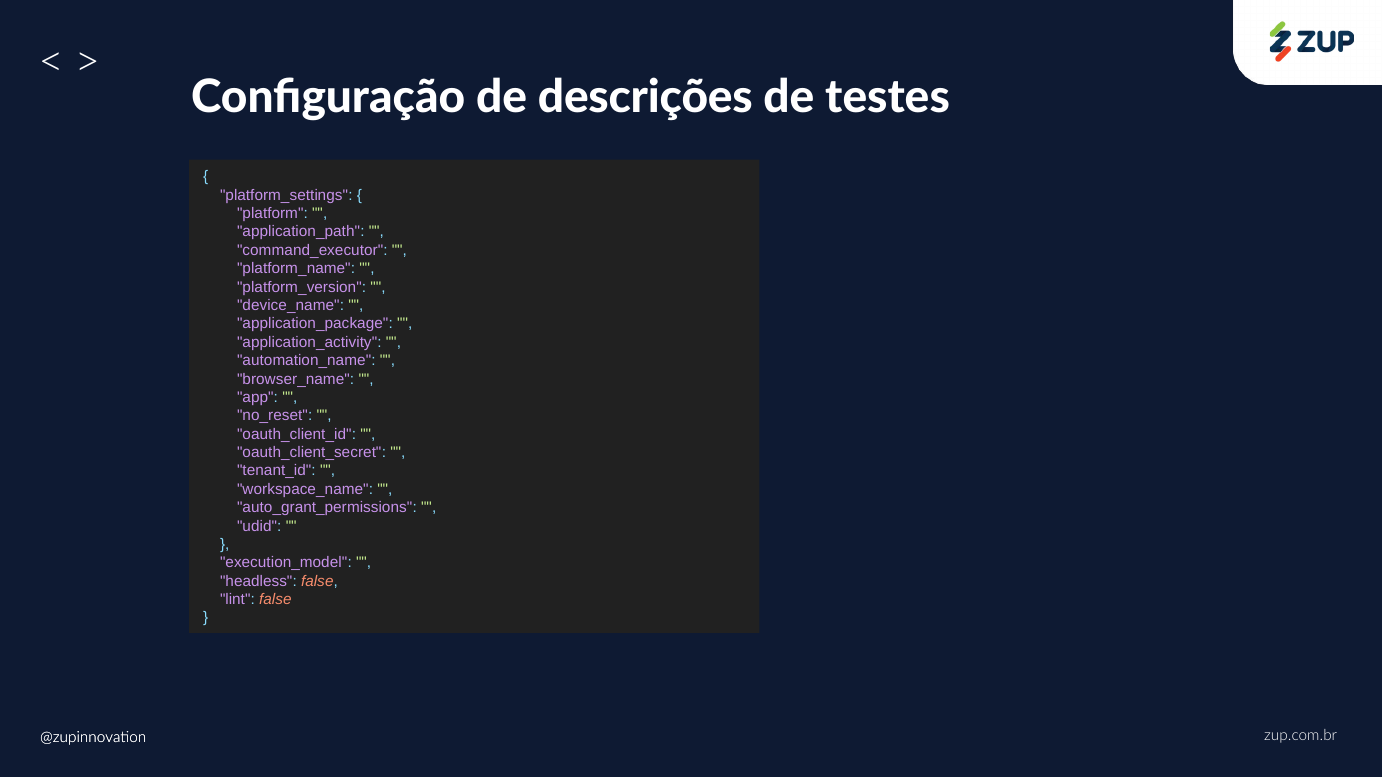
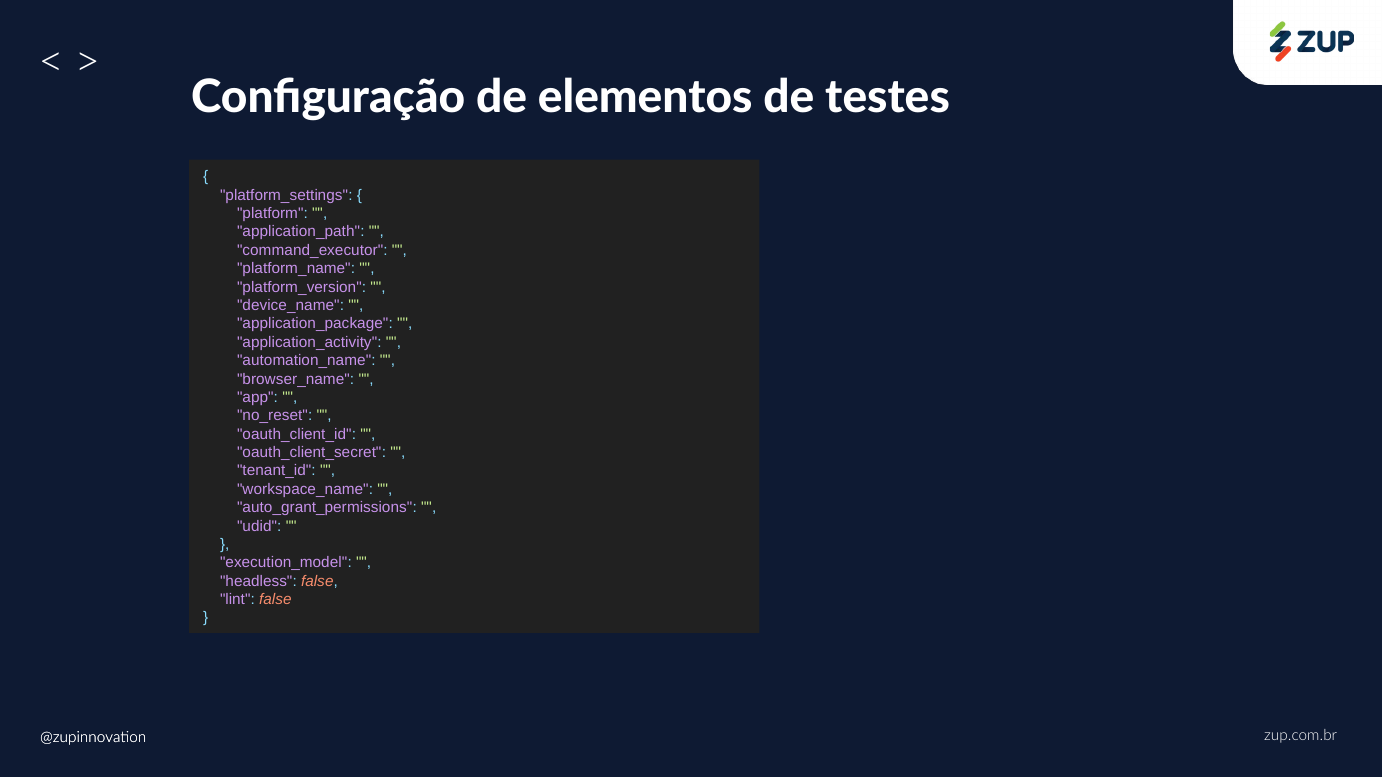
descrições: descrições -> elementos
